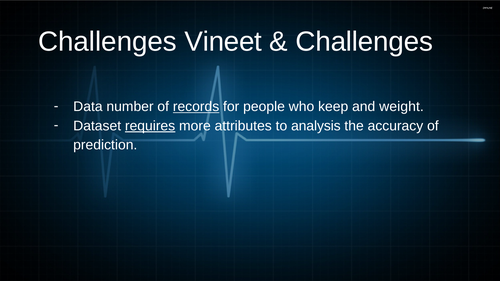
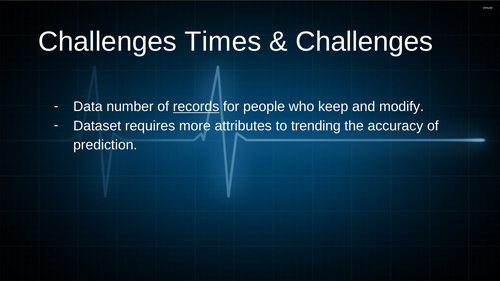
Vineet: Vineet -> Times
weight: weight -> modify
requires underline: present -> none
analysis: analysis -> trending
